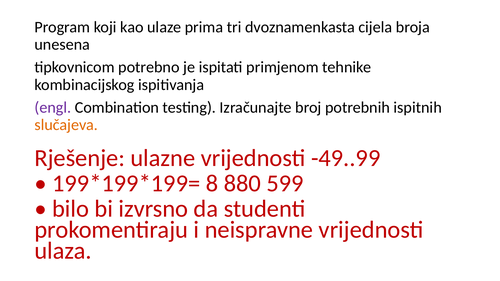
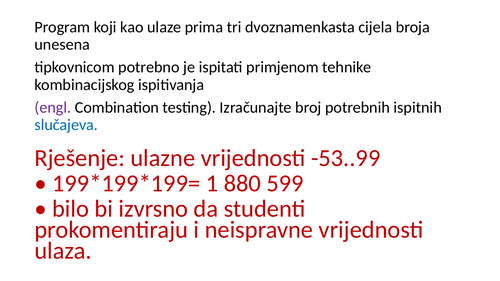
slučajeva colour: orange -> blue
-49..99: -49..99 -> -53..99
8: 8 -> 1
